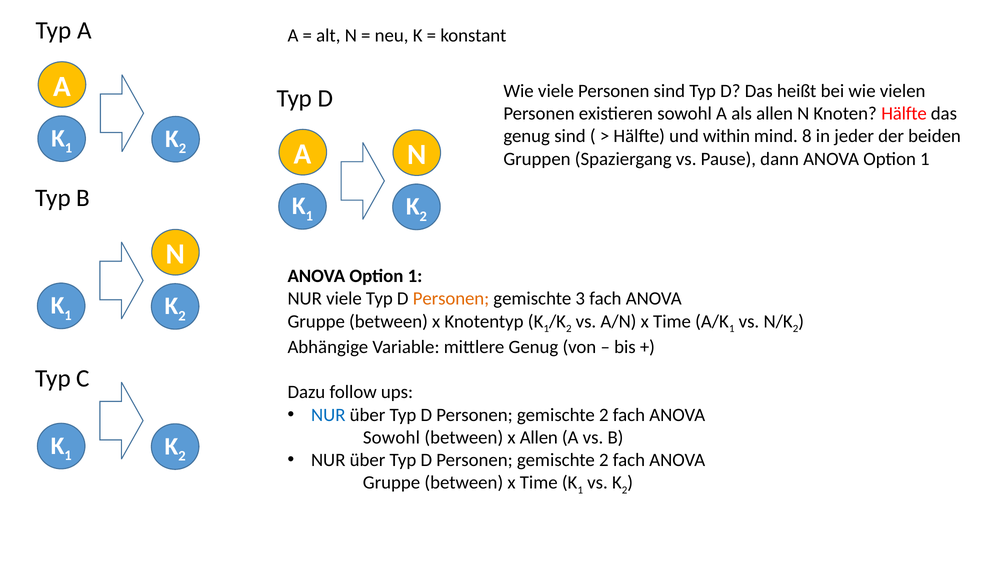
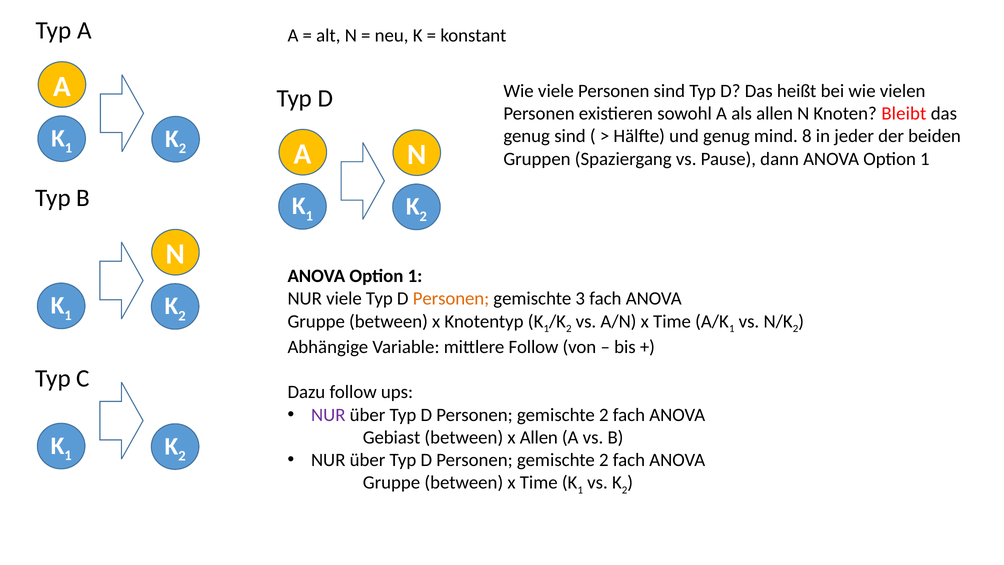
Knoten Hälfte: Hälfte -> Bleibt
und within: within -> genug
mittlere Genug: Genug -> Follow
NUR at (328, 415) colour: blue -> purple
Sowohl at (391, 437): Sowohl -> Gebiast
